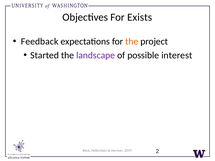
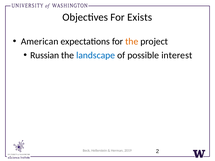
Feedback: Feedback -> American
Started: Started -> Russian
landscape colour: purple -> blue
